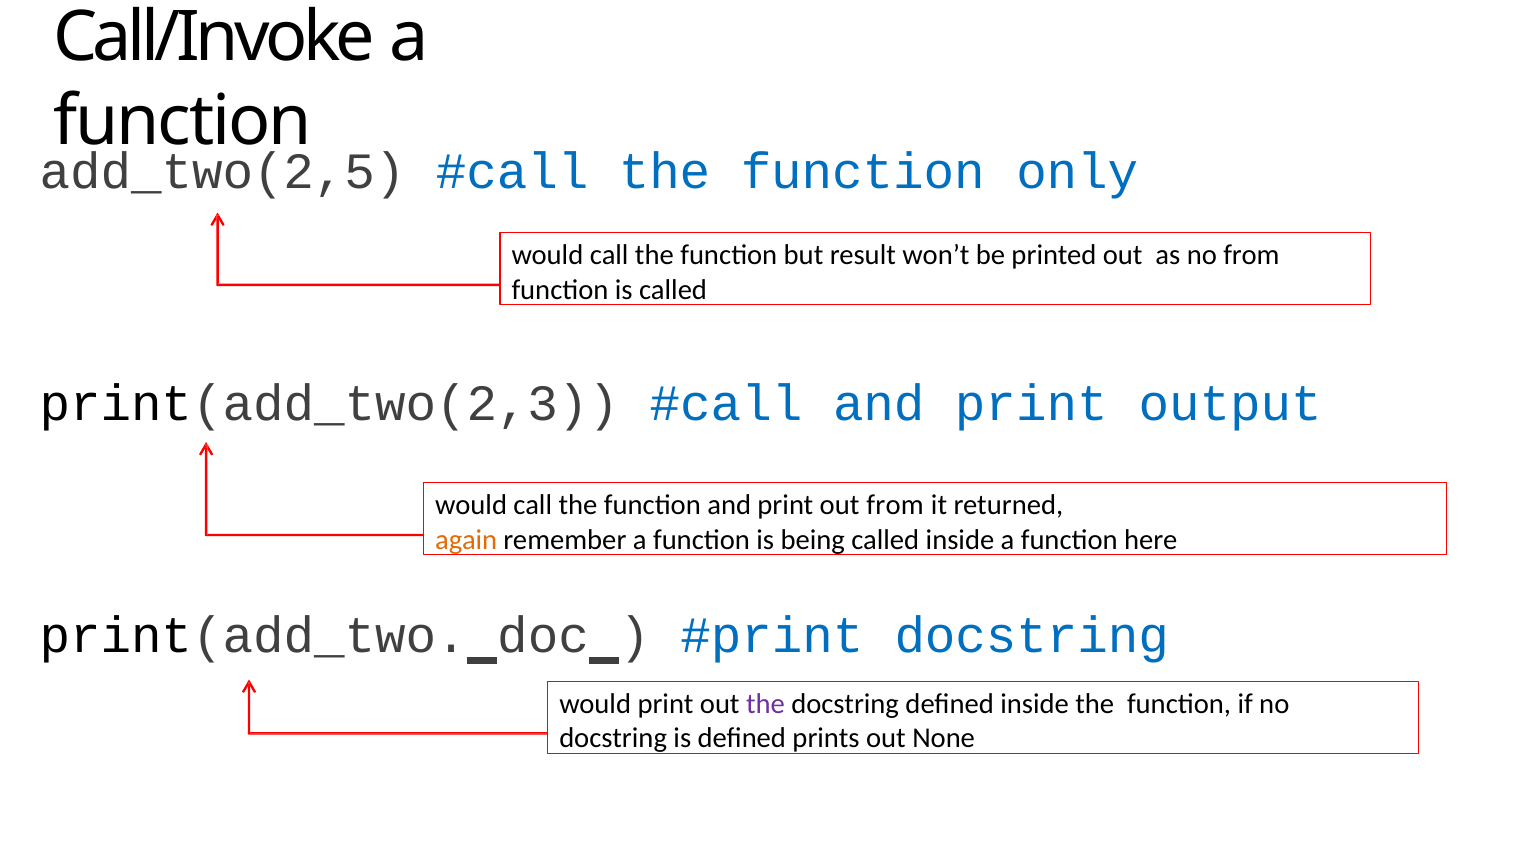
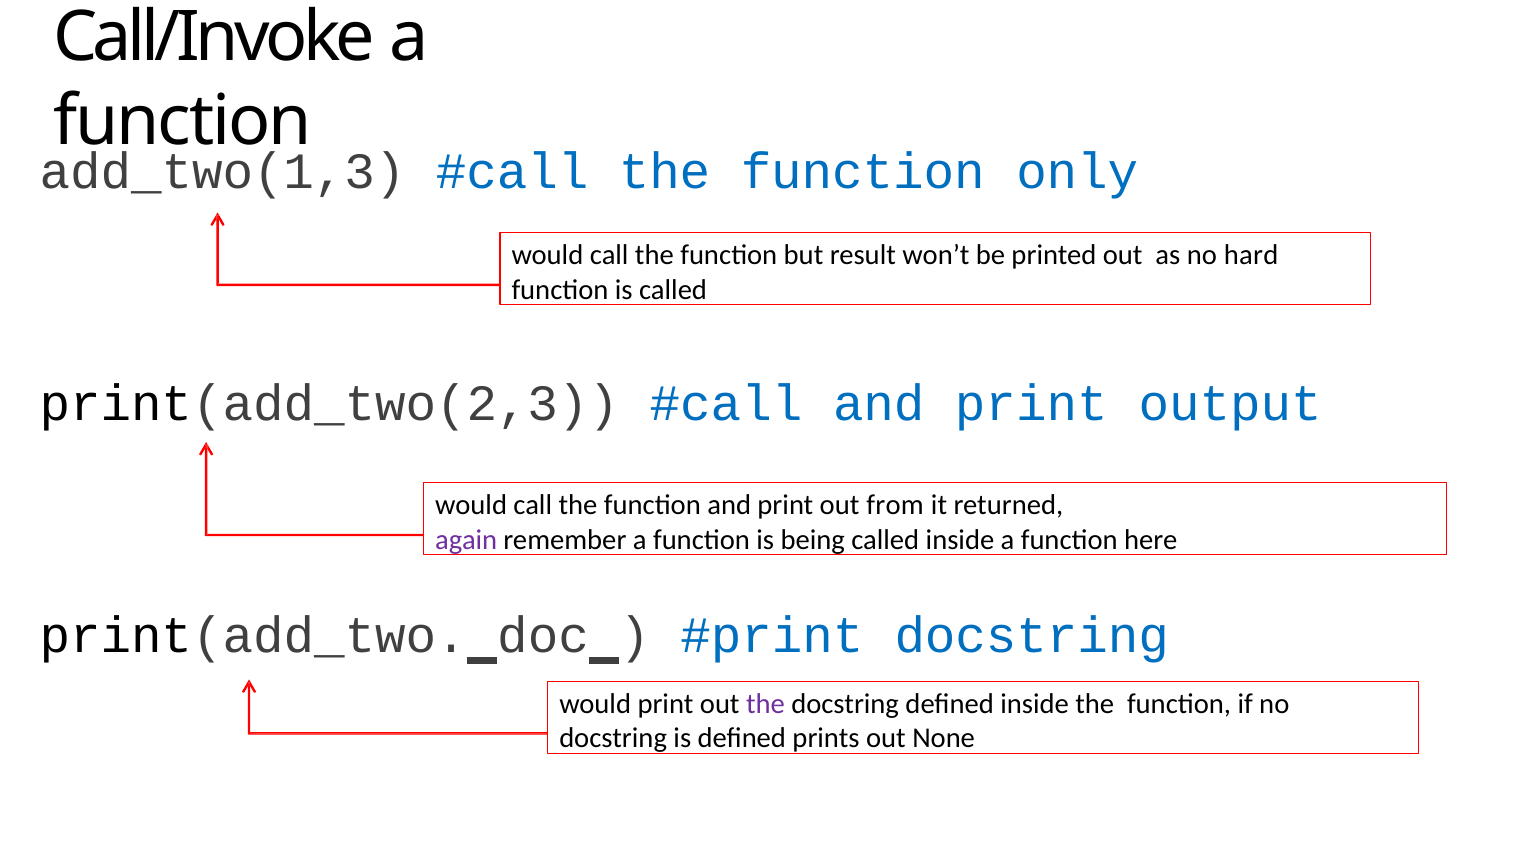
add_two(2,5: add_two(2,5 -> add_two(1,3
no from: from -> hard
again colour: orange -> purple
